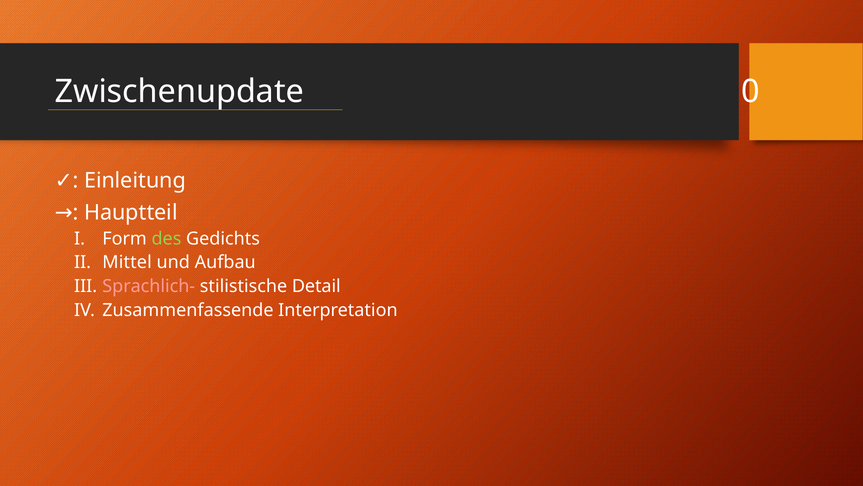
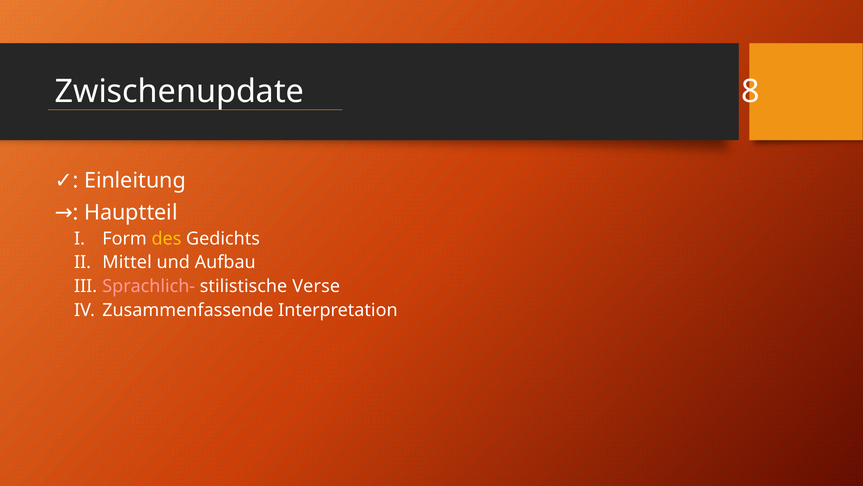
0: 0 -> 8
des colour: light green -> yellow
Detail: Detail -> Verse
